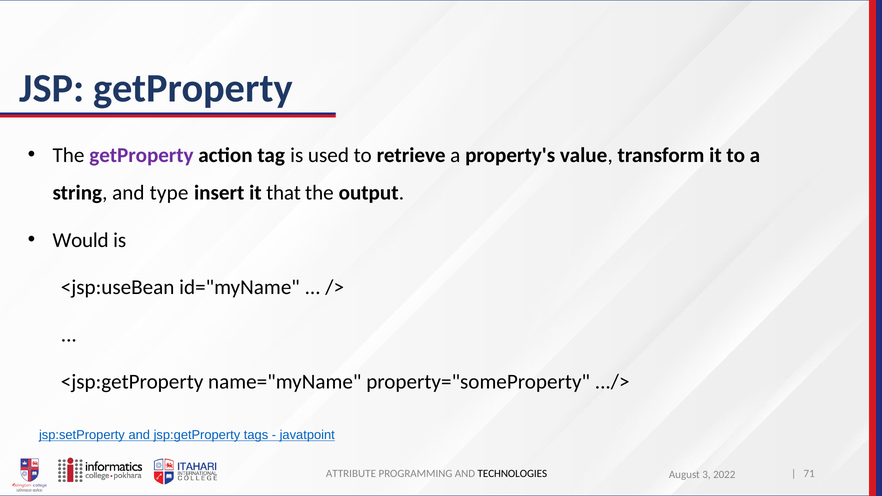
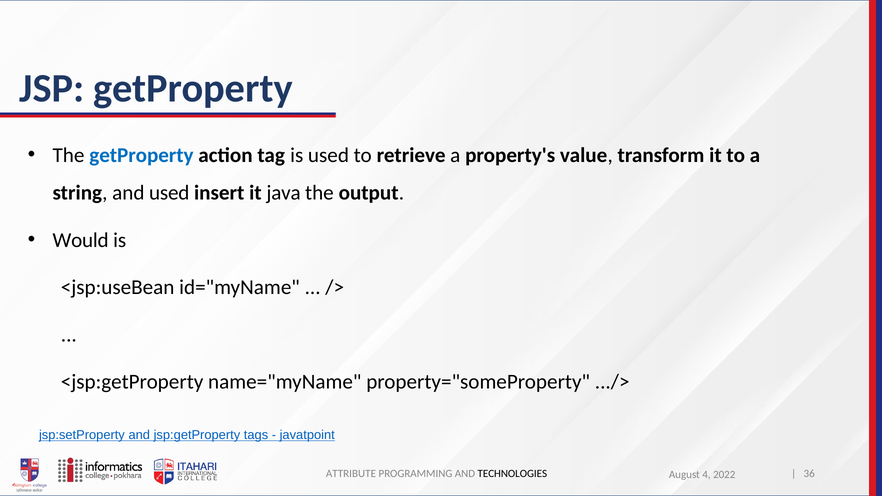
getProperty at (141, 155) colour: purple -> blue
and type: type -> used
that: that -> java
71: 71 -> 36
3: 3 -> 4
